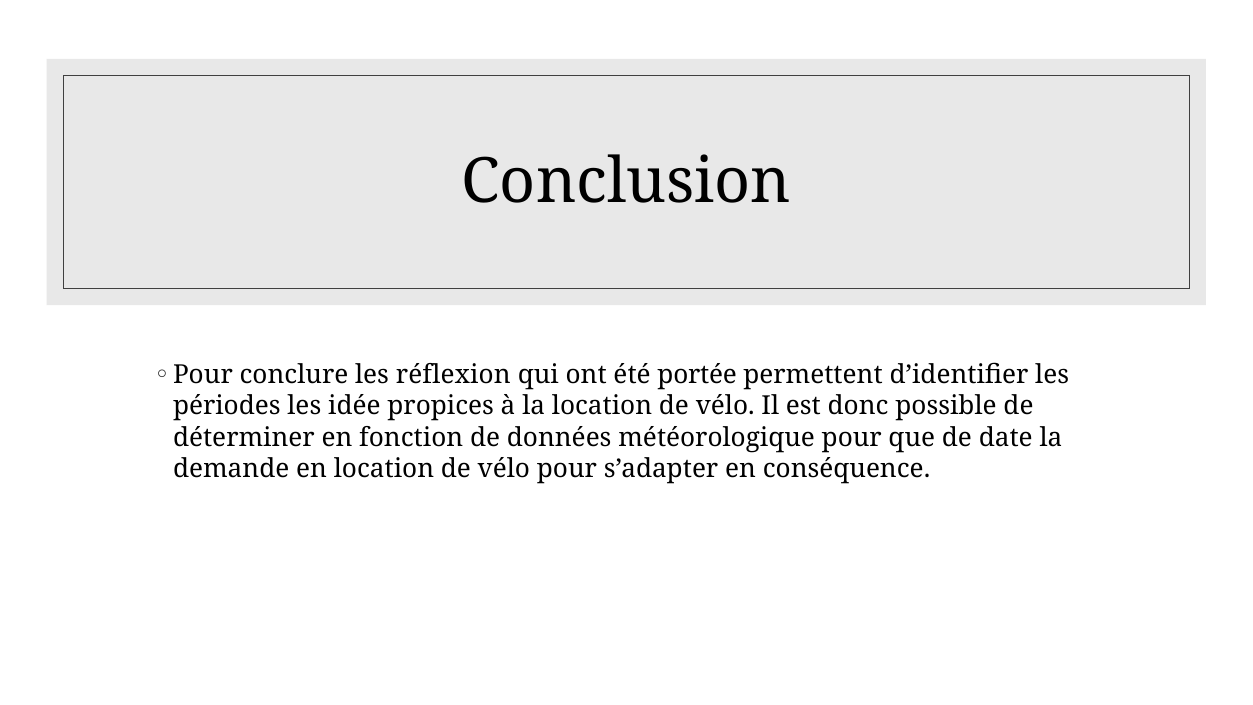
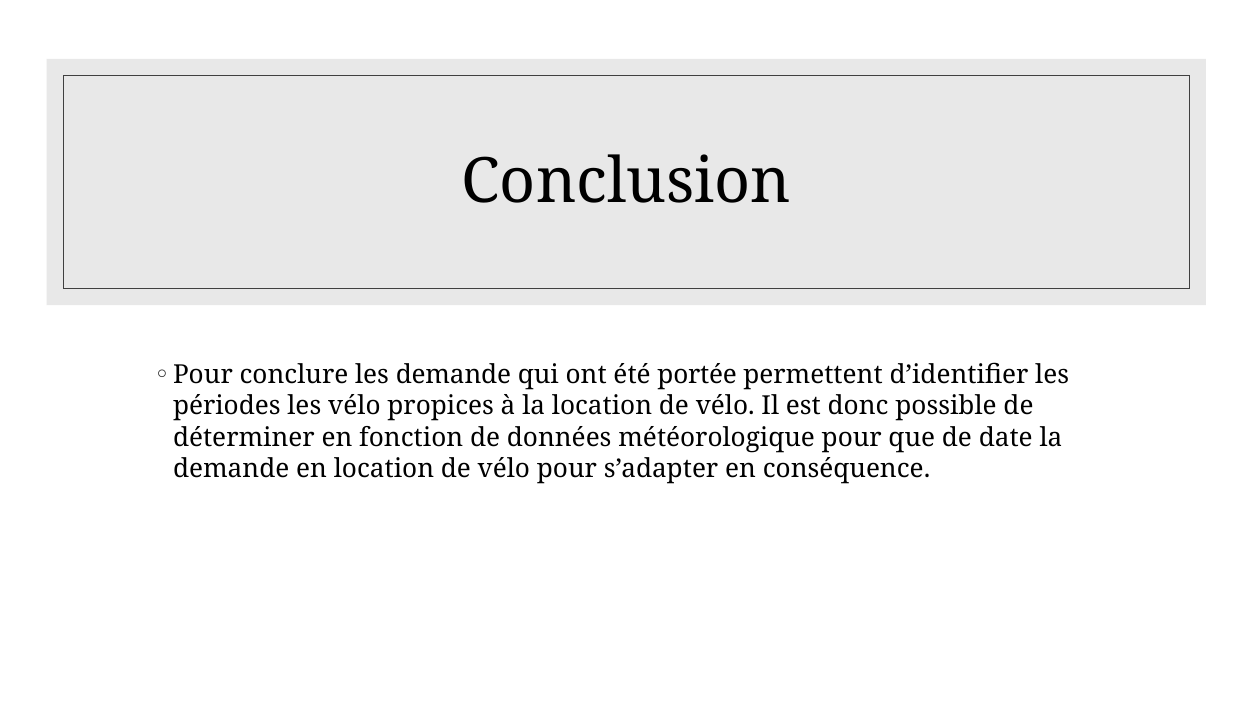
les réflexion: réflexion -> demande
les idée: idée -> vélo
